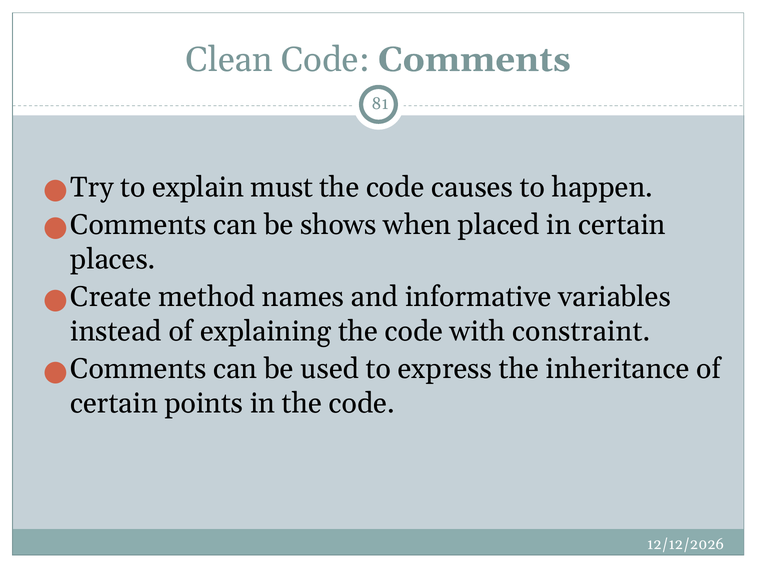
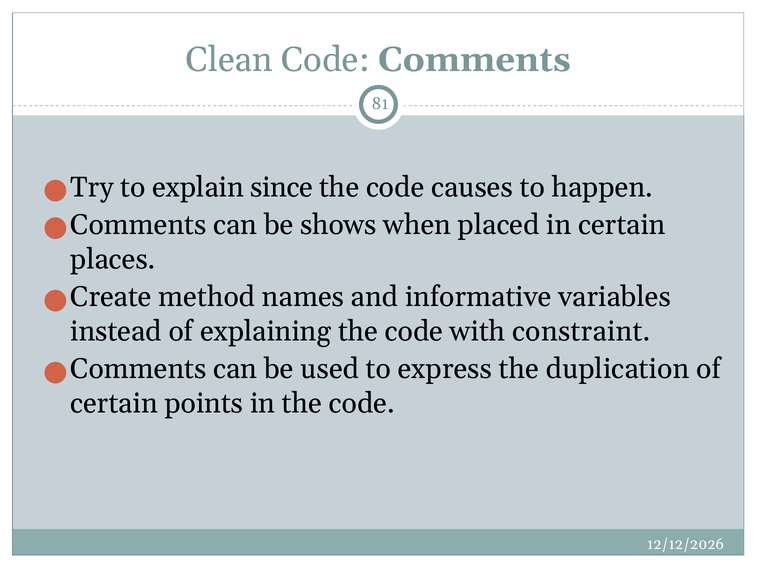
must: must -> since
inheritance: inheritance -> duplication
